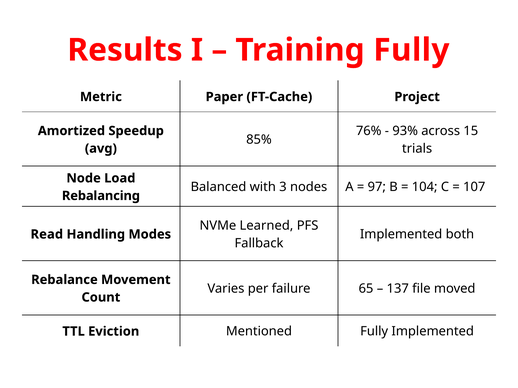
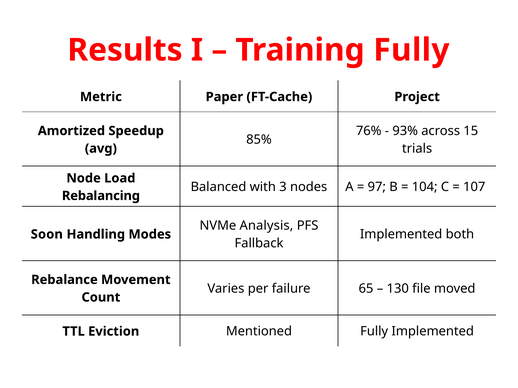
Learned: Learned -> Analysis
Read: Read -> Soon
137: 137 -> 130
